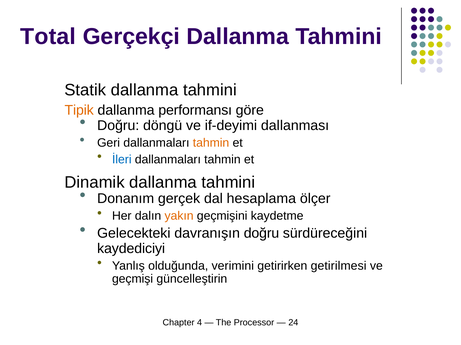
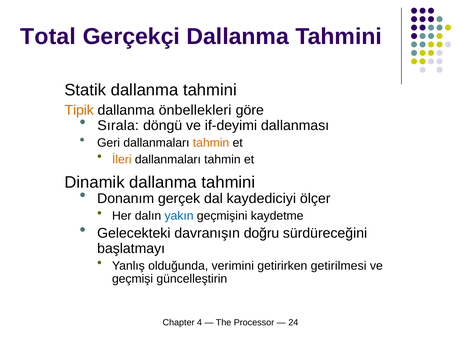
performansı: performansı -> önbellekleri
Doğru at (118, 126): Doğru -> Sırala
İleri colour: blue -> orange
hesaplama: hesaplama -> kaydediciyi
yakın colour: orange -> blue
kaydediciyi: kaydediciyi -> başlatmayı
